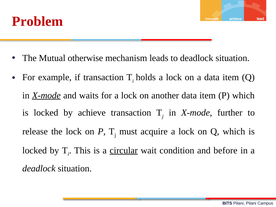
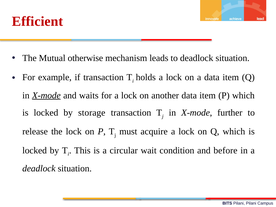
Problem: Problem -> Efficient
achieve: achieve -> storage
circular underline: present -> none
